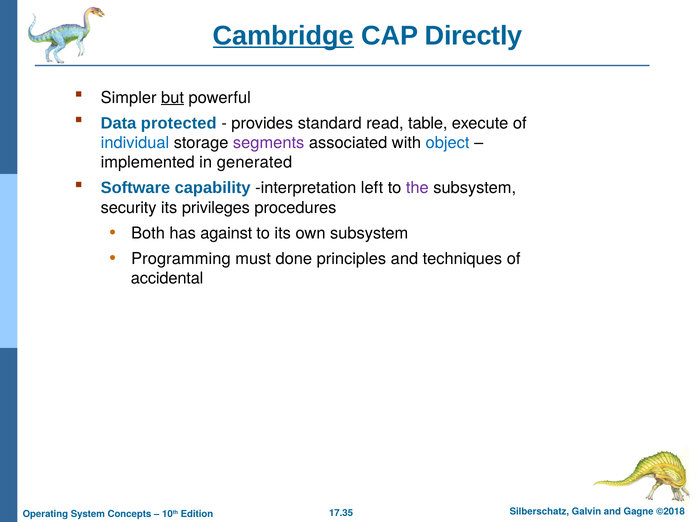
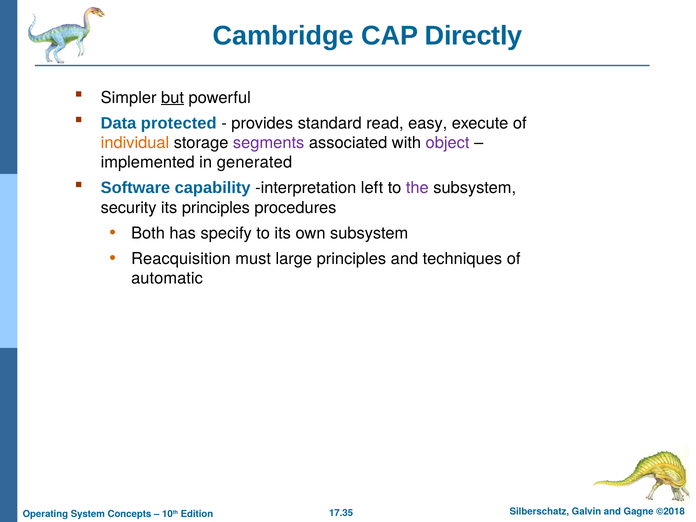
Cambridge underline: present -> none
table: table -> easy
individual colour: blue -> orange
object colour: blue -> purple
its privileges: privileges -> principles
against: against -> specify
Programming: Programming -> Reacquisition
done: done -> large
accidental: accidental -> automatic
